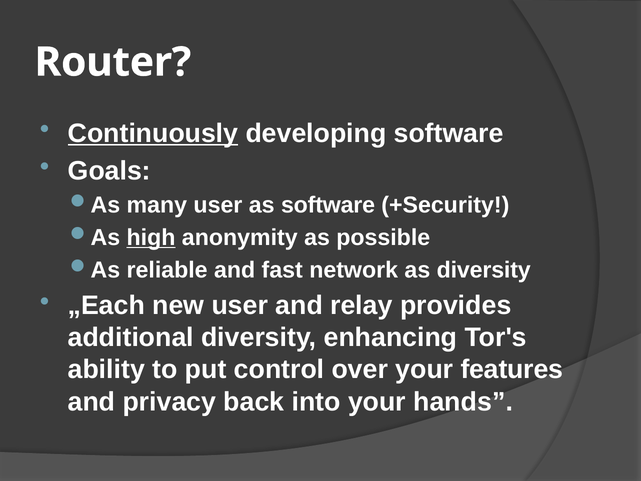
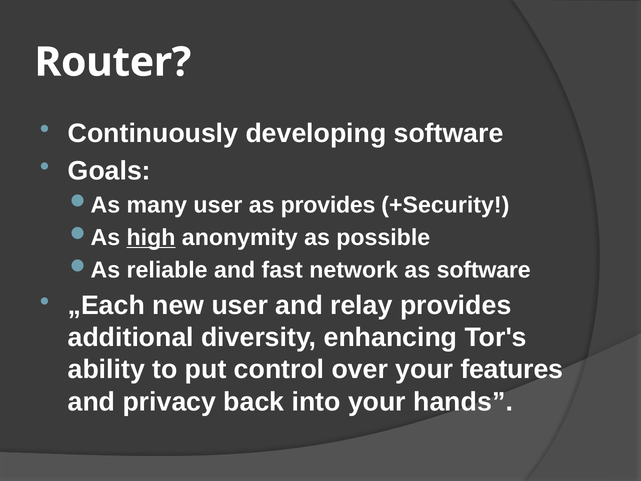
Continuously underline: present -> none
as software: software -> provides
as diversity: diversity -> software
